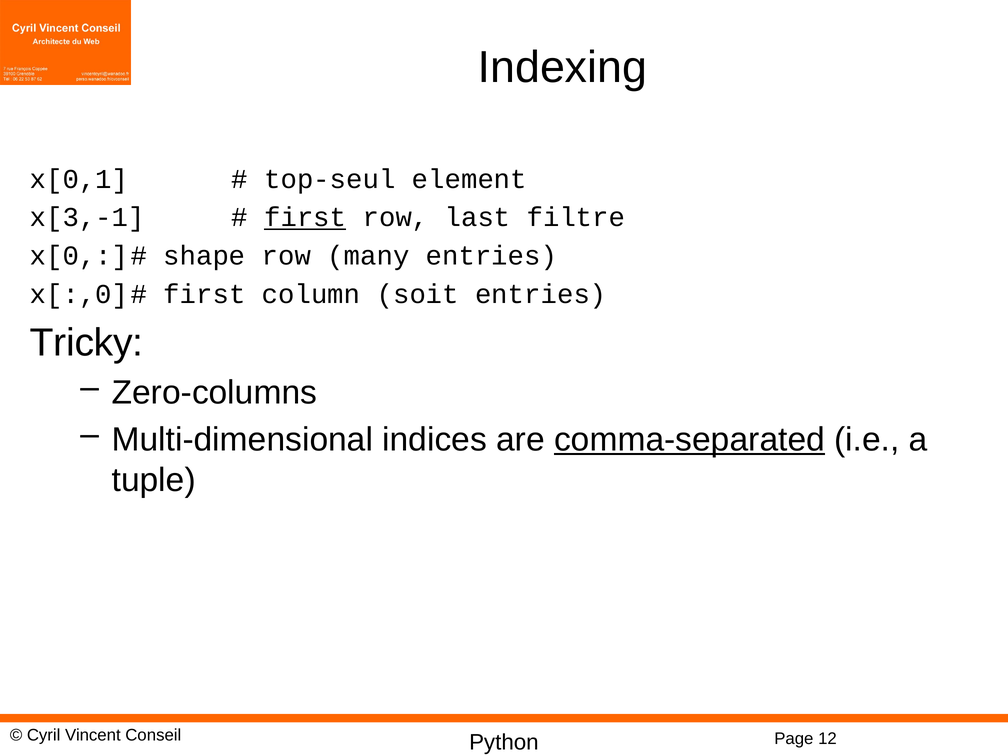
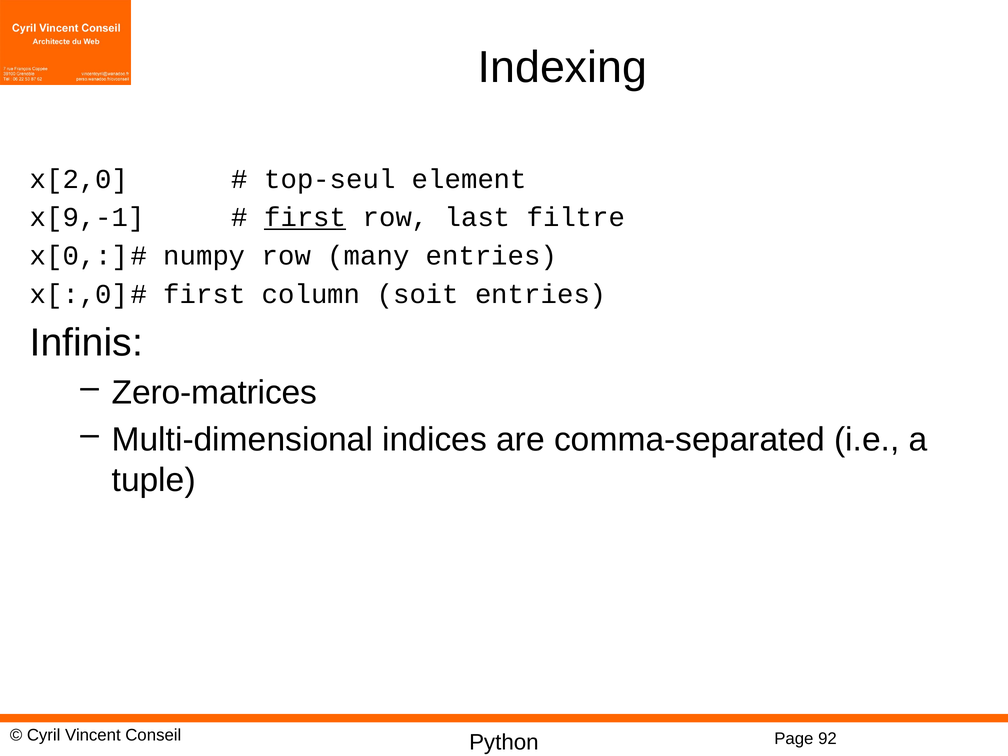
x[0,1: x[0,1 -> x[2,0
x[3,-1: x[3,-1 -> x[9,-1
shape: shape -> numpy
Tricky: Tricky -> Infinis
Zero-columns: Zero-columns -> Zero-matrices
comma-separated underline: present -> none
12: 12 -> 92
